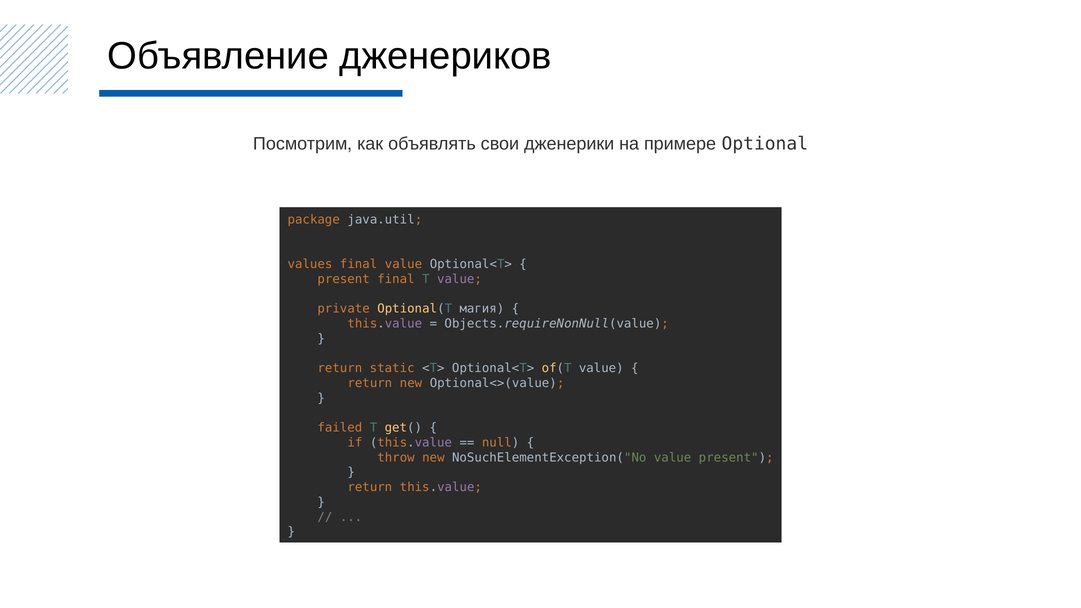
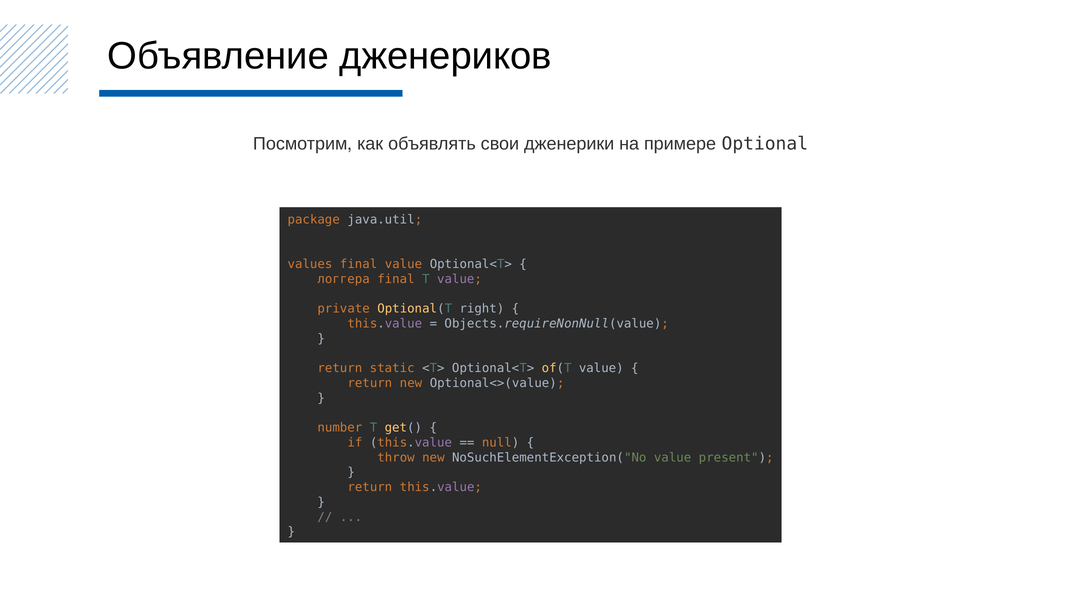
present at (344, 279): present -> логгера
магия: магия -> right
failed: failed -> number
